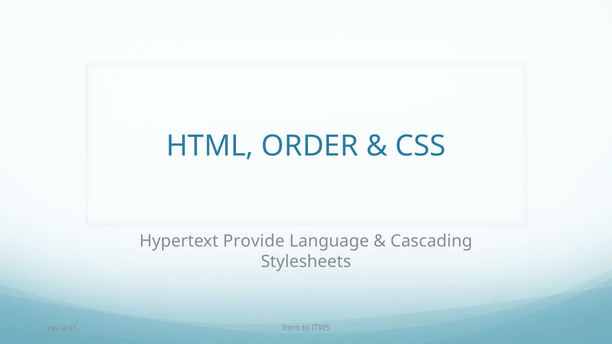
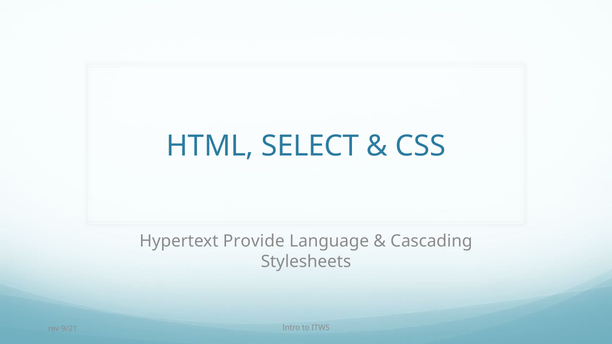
ORDER: ORDER -> SELECT
